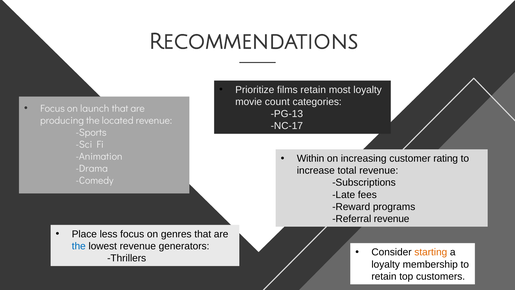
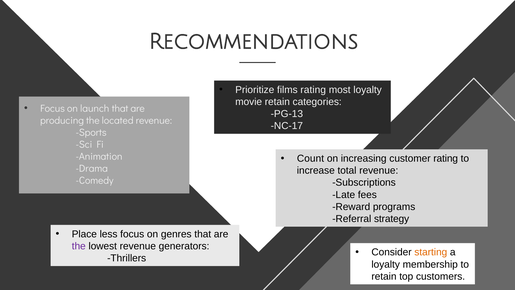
films retain: retain -> rating
movie count: count -> retain
Within: Within -> Count
Referral revenue: revenue -> strategy
the at (79, 246) colour: blue -> purple
